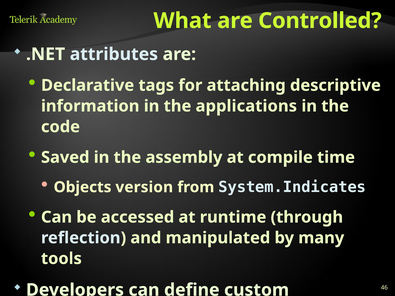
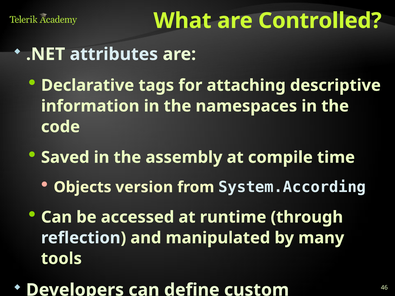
applications: applications -> namespaces
System.Indicates: System.Indicates -> System.According
